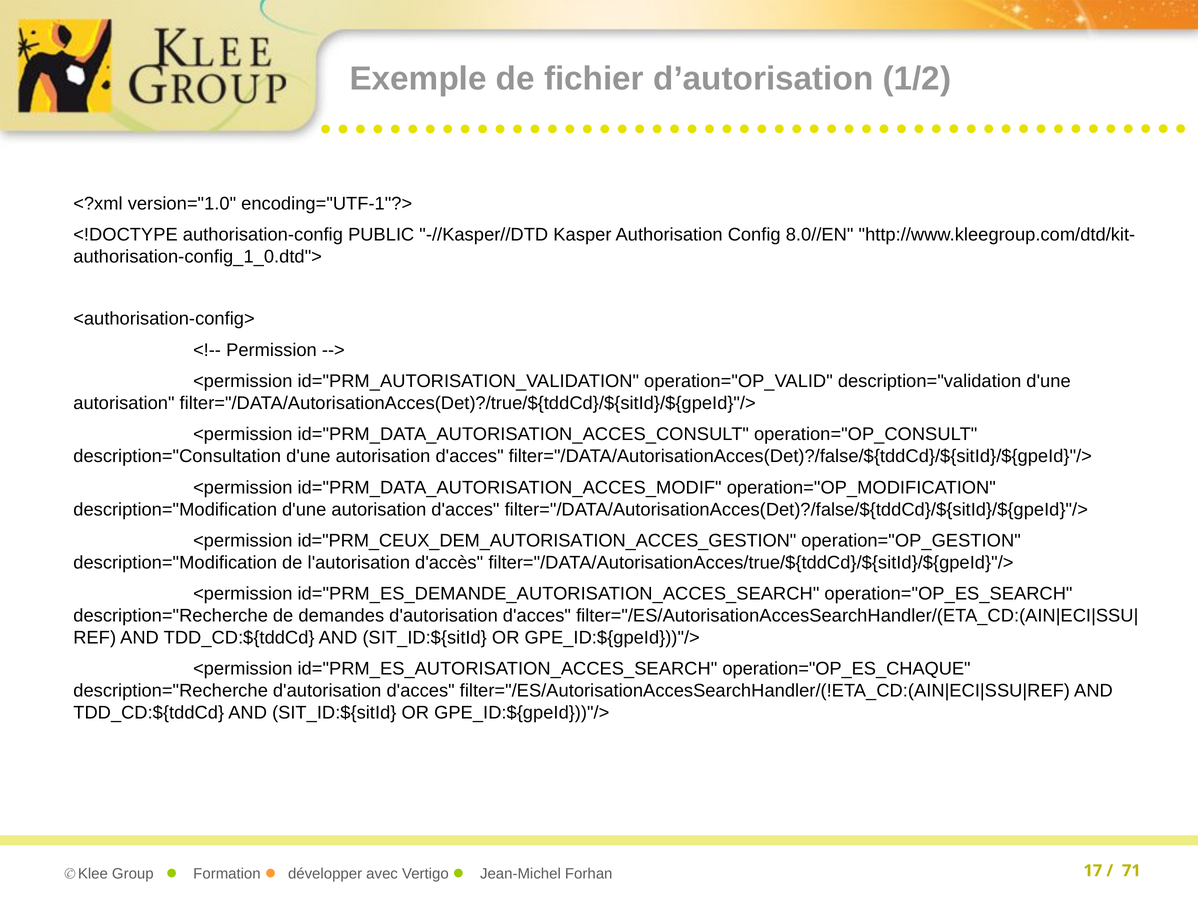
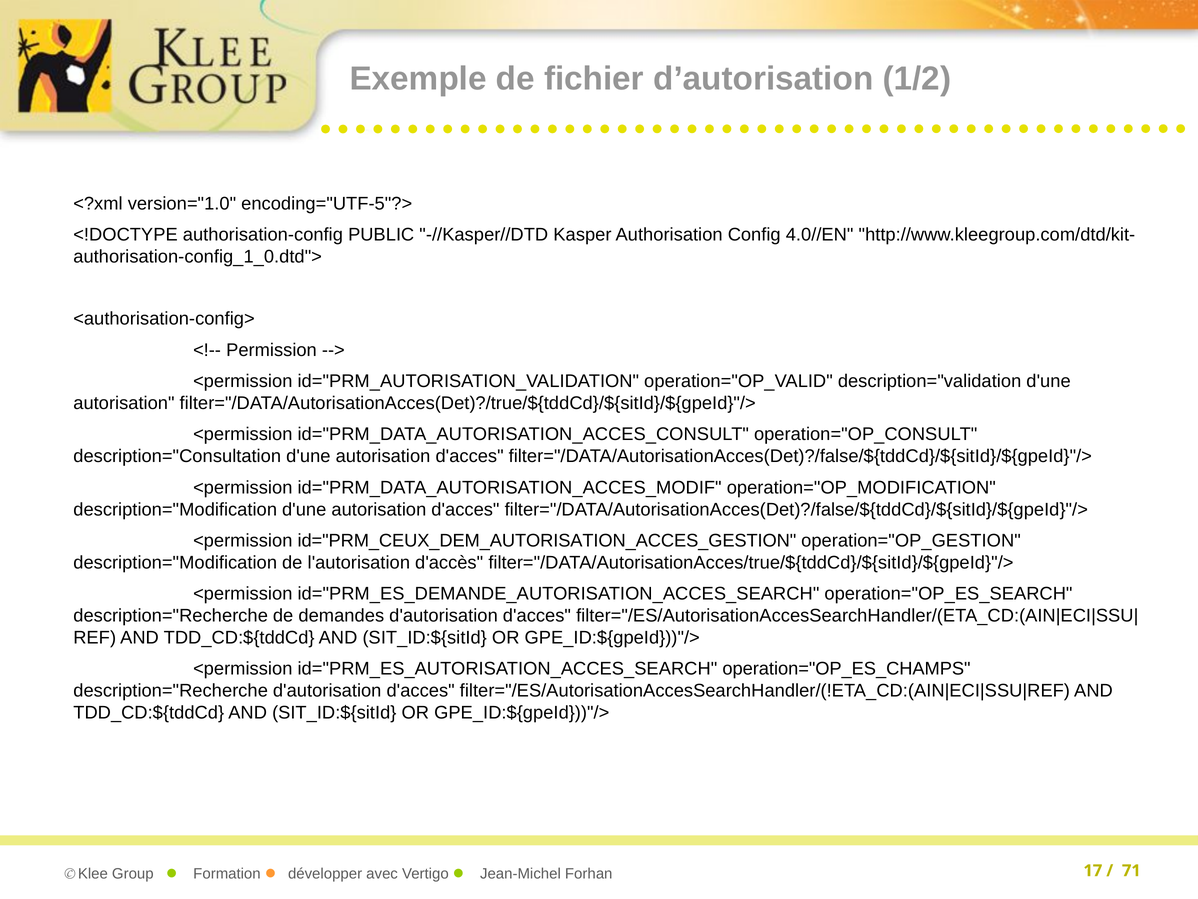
encoding="UTF-1"?>: encoding="UTF-1"?> -> encoding="UTF-5"?>
8.0//EN: 8.0//EN -> 4.0//EN
operation="OP_ES_CHAQUE: operation="OP_ES_CHAQUE -> operation="OP_ES_CHAMPS
